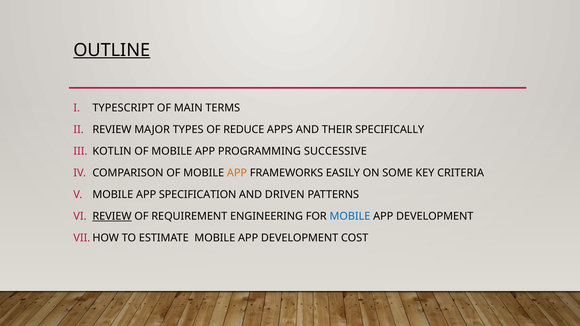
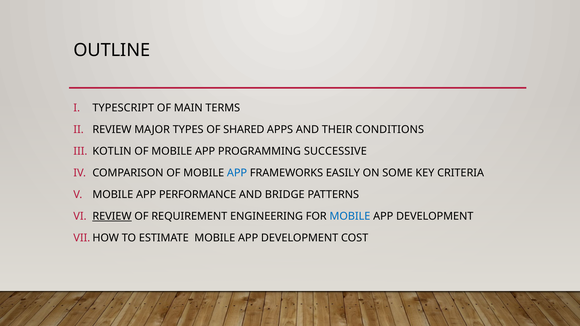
OUTLINE underline: present -> none
REDUCE: REDUCE -> SHARED
SPECIFICALLY: SPECIFICALLY -> CONDITIONS
APP at (237, 173) colour: orange -> blue
SPECIFICATION: SPECIFICATION -> PERFORMANCE
DRIVEN: DRIVEN -> BRIDGE
